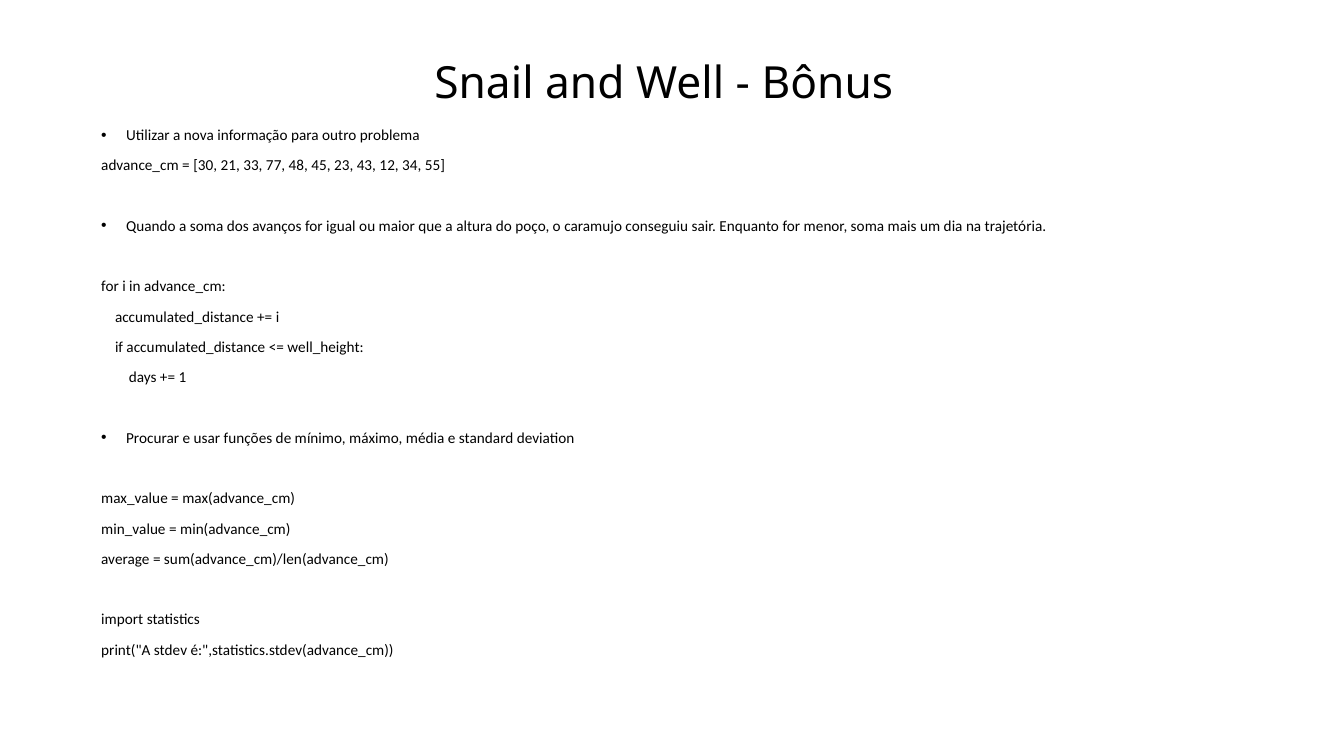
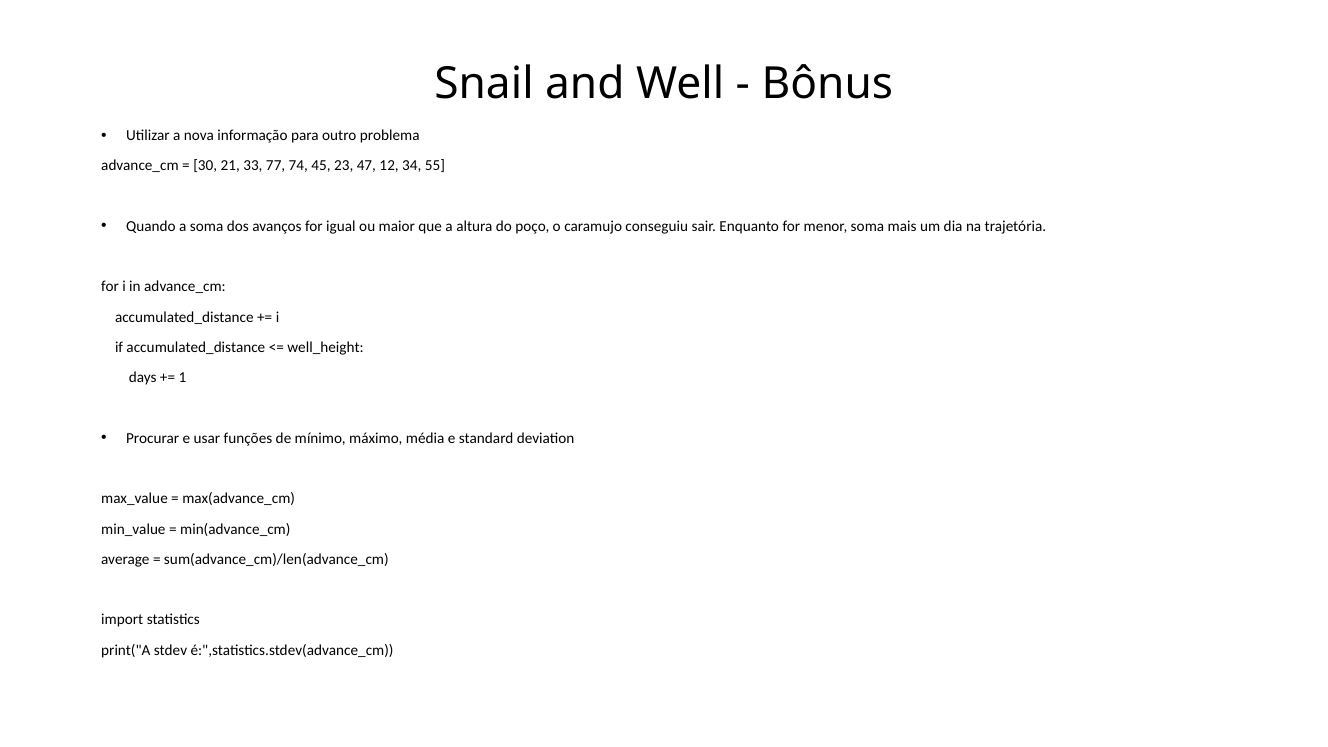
48: 48 -> 74
43: 43 -> 47
